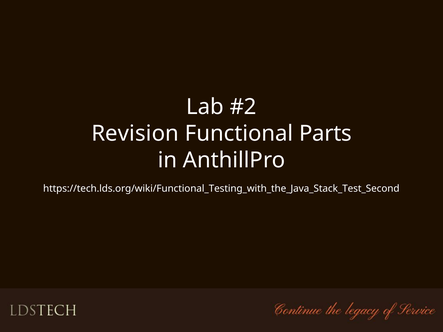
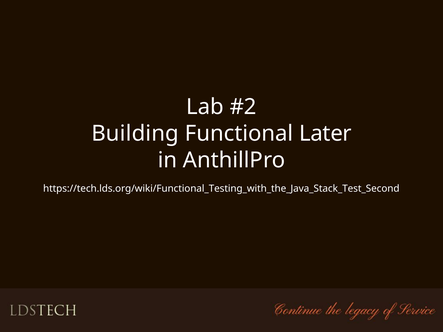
Revision: Revision -> Building
Parts: Parts -> Later
